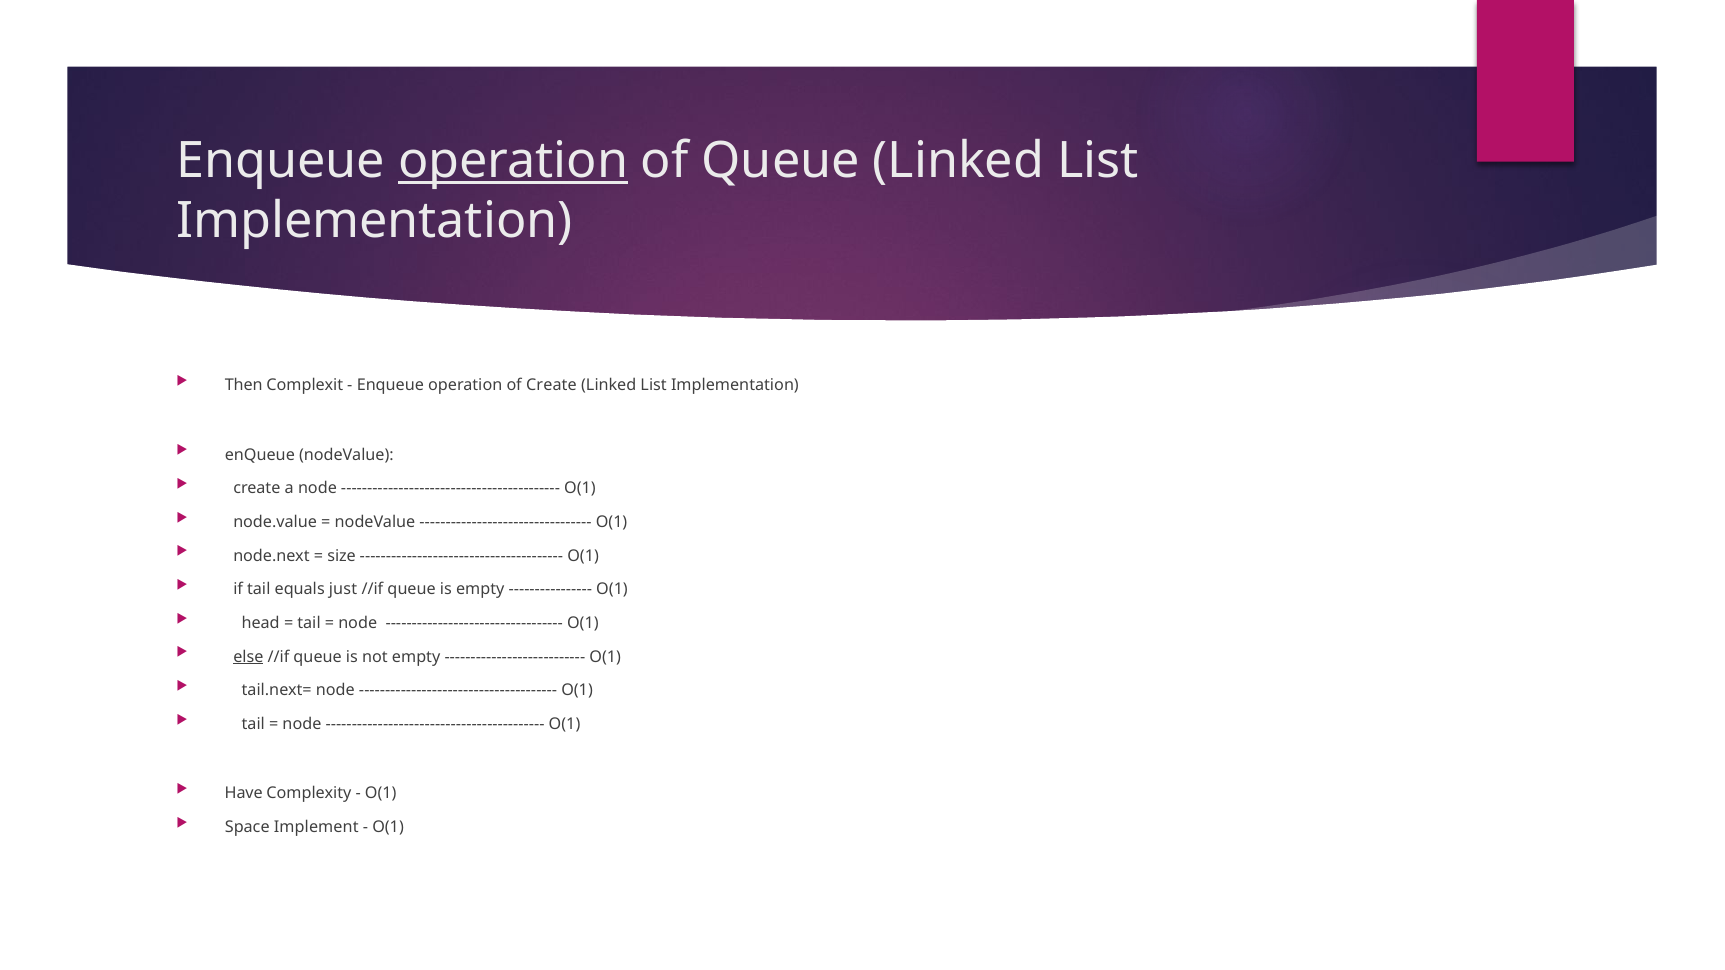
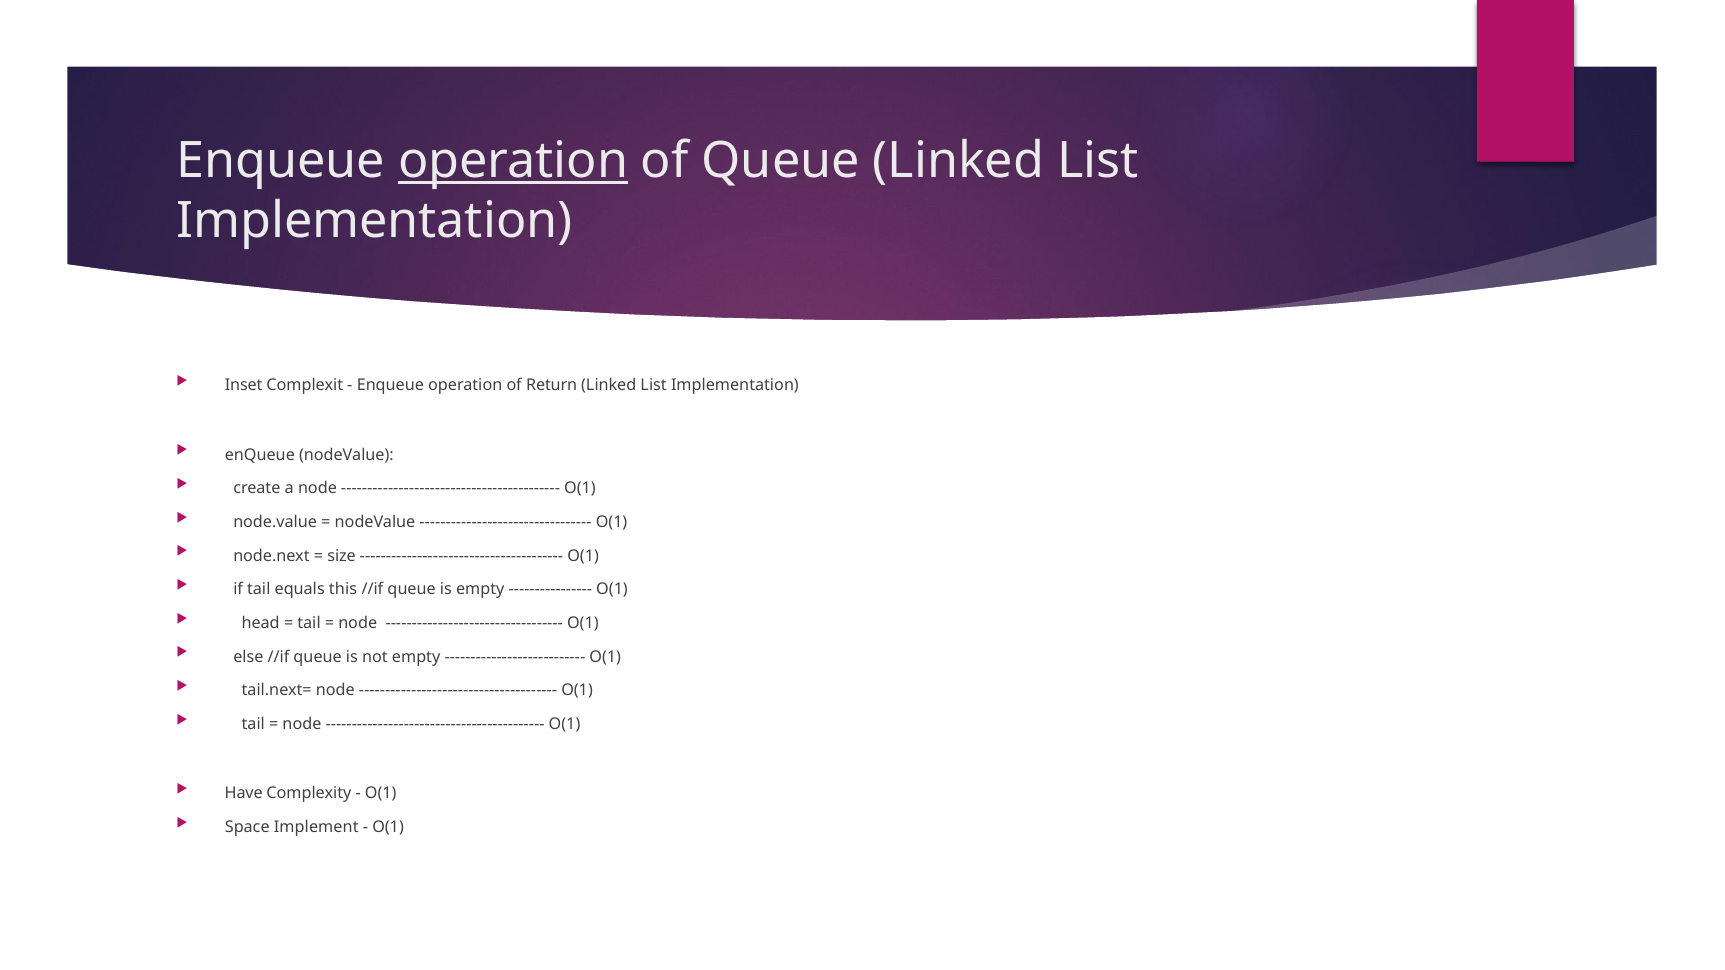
Then: Then -> Inset
of Create: Create -> Return
just: just -> this
else underline: present -> none
